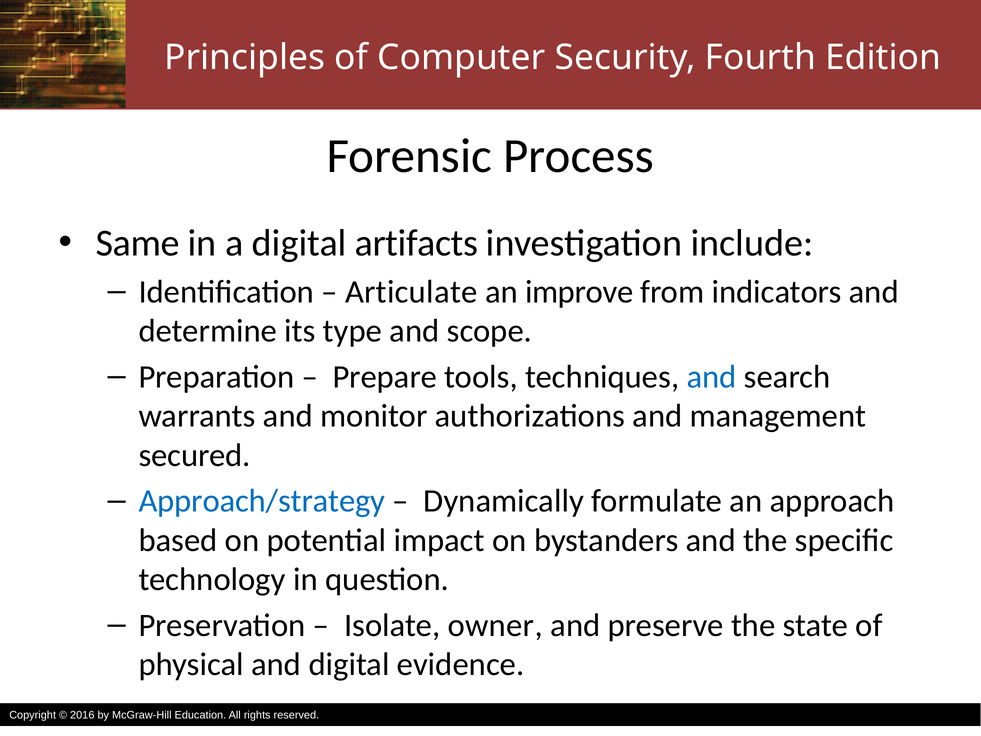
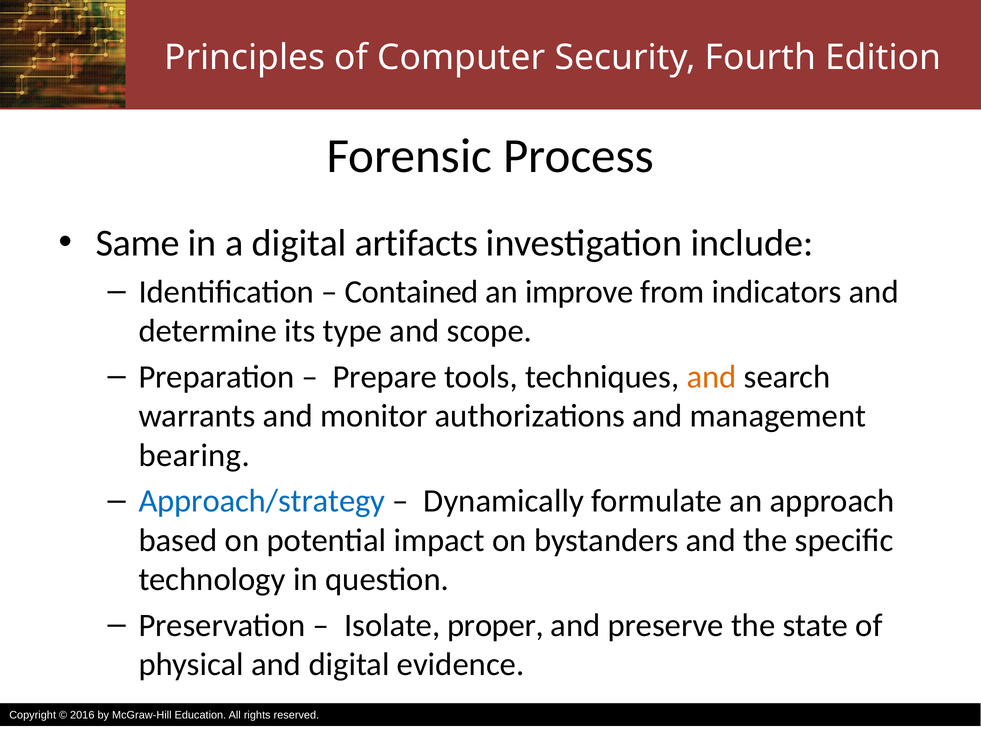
Articulate: Articulate -> Contained
and at (712, 377) colour: blue -> orange
secured: secured -> bearing
owner: owner -> proper
